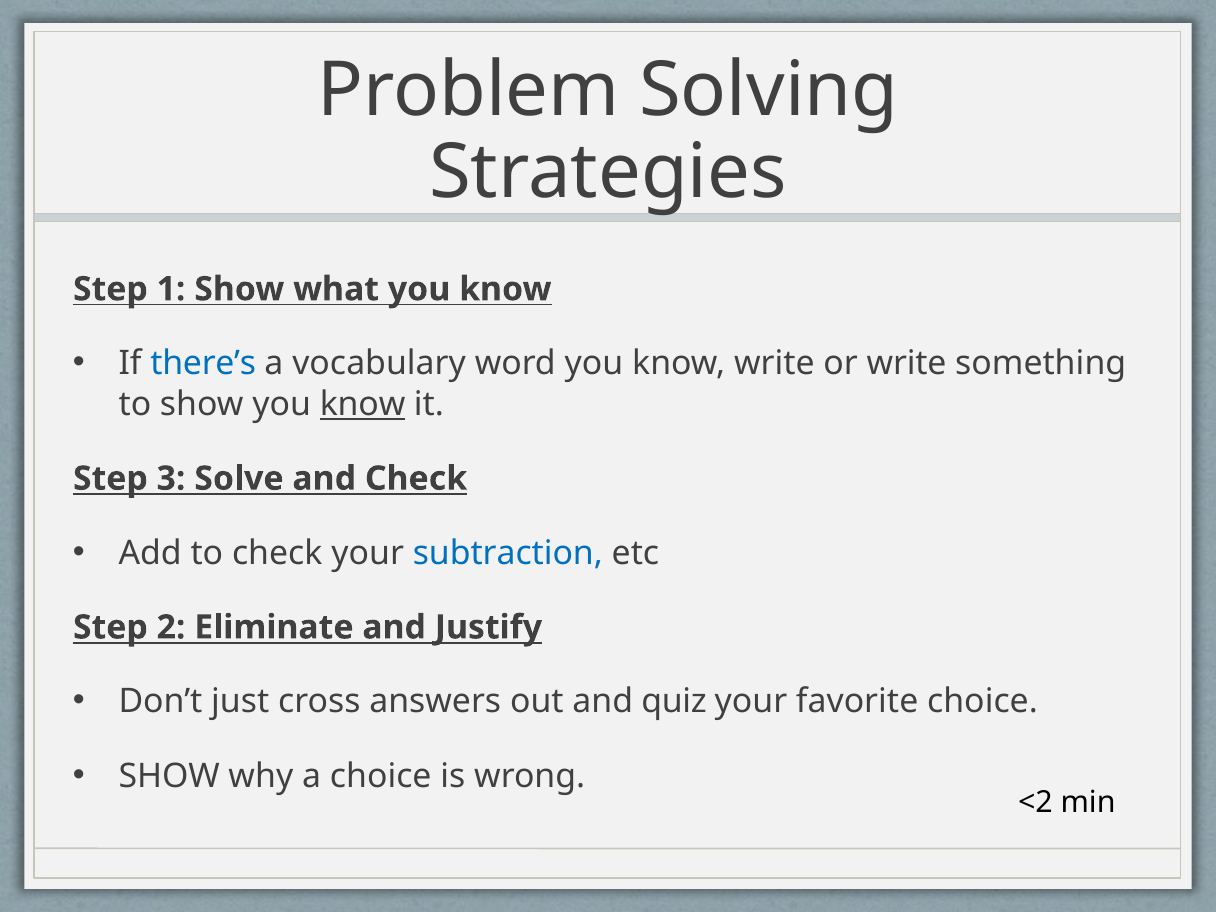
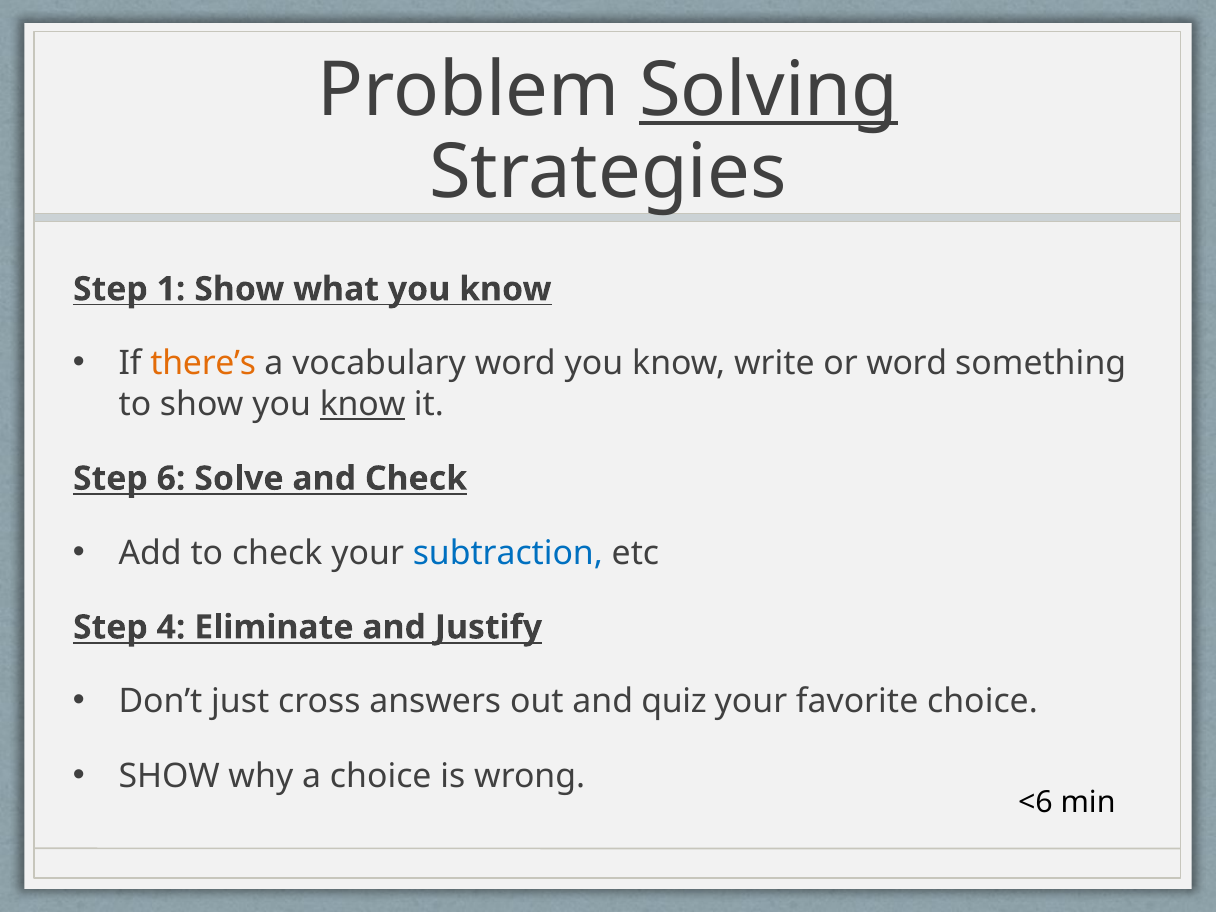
Solving underline: none -> present
there’s colour: blue -> orange
or write: write -> word
3: 3 -> 6
2: 2 -> 4
<2: <2 -> <6
